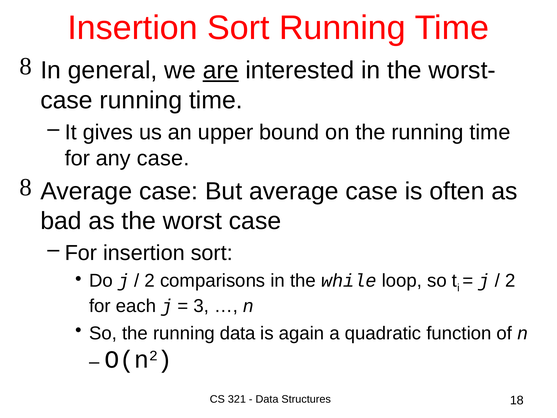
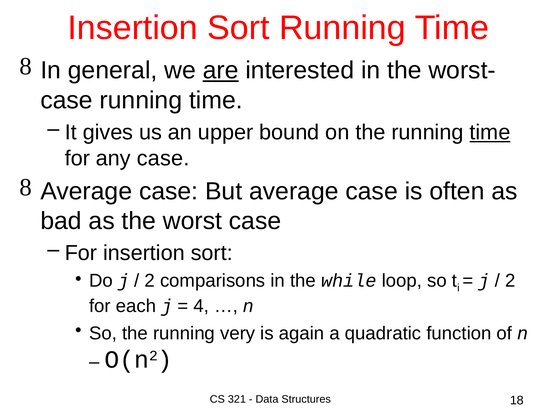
time at (490, 132) underline: none -> present
3: 3 -> 4
running data: data -> very
